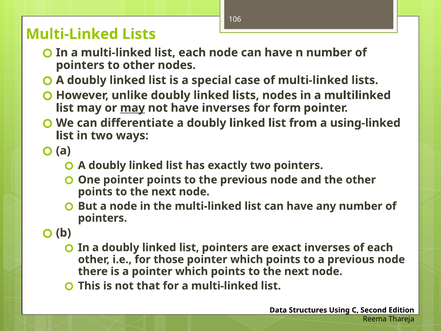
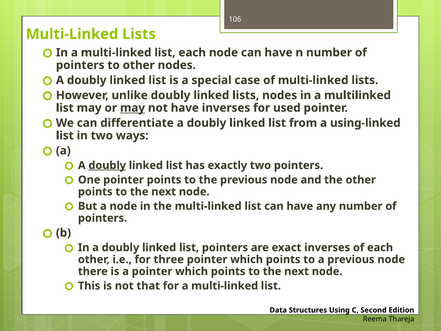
form: form -> used
doubly at (107, 165) underline: none -> present
those: those -> three
